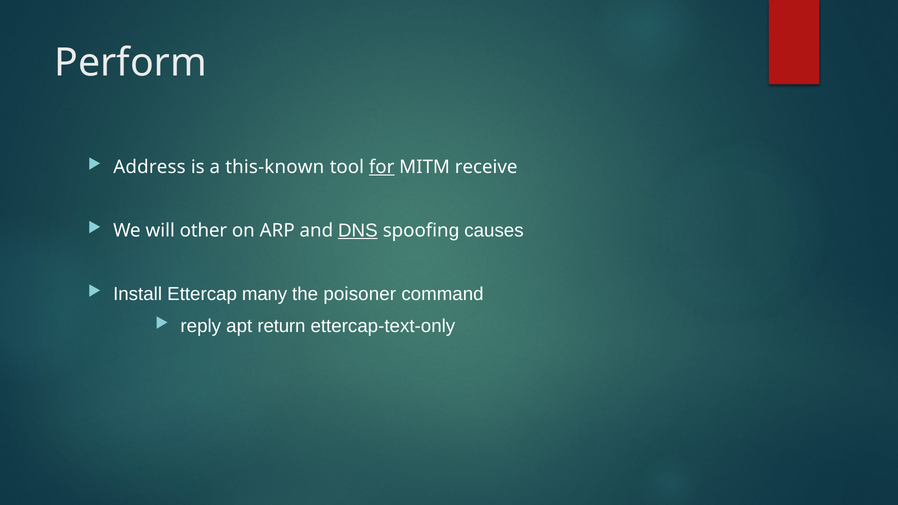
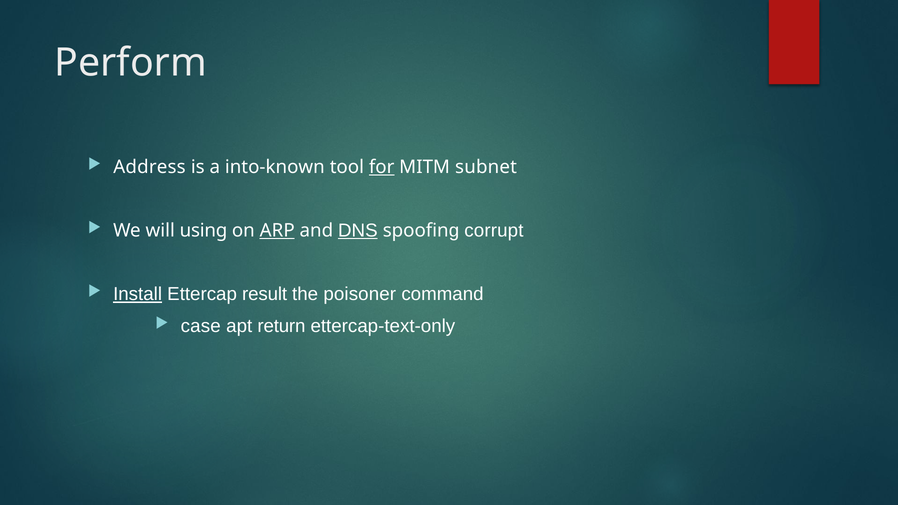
this-known: this-known -> into-known
receive: receive -> subnet
other: other -> using
ARP underline: none -> present
causes: causes -> corrupt
Install underline: none -> present
many: many -> result
reply: reply -> case
